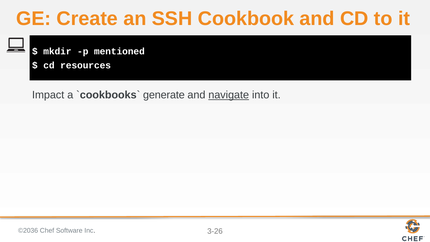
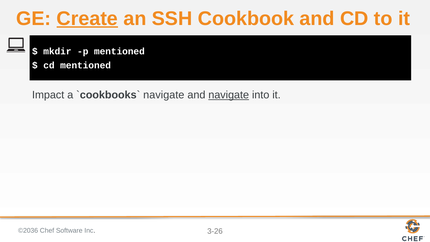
Create underline: none -> present
cd resources: resources -> mentioned
generate at (164, 95): generate -> navigate
